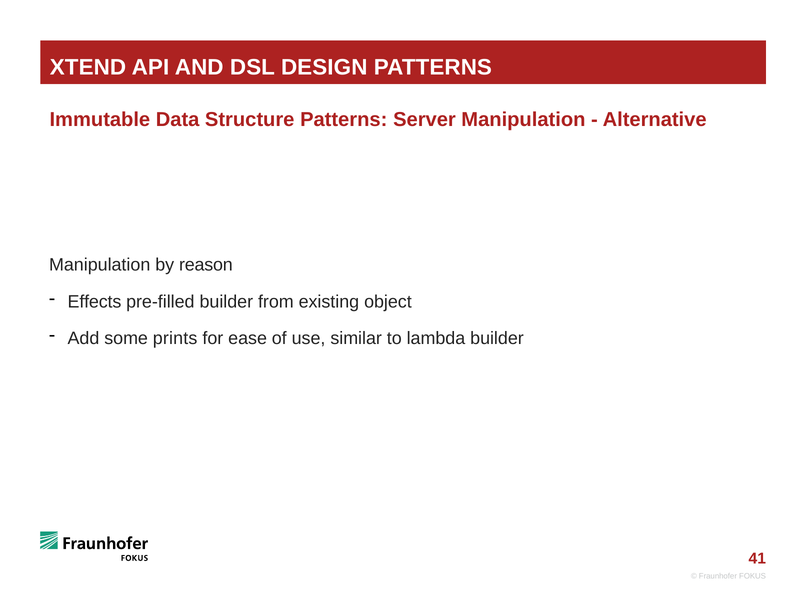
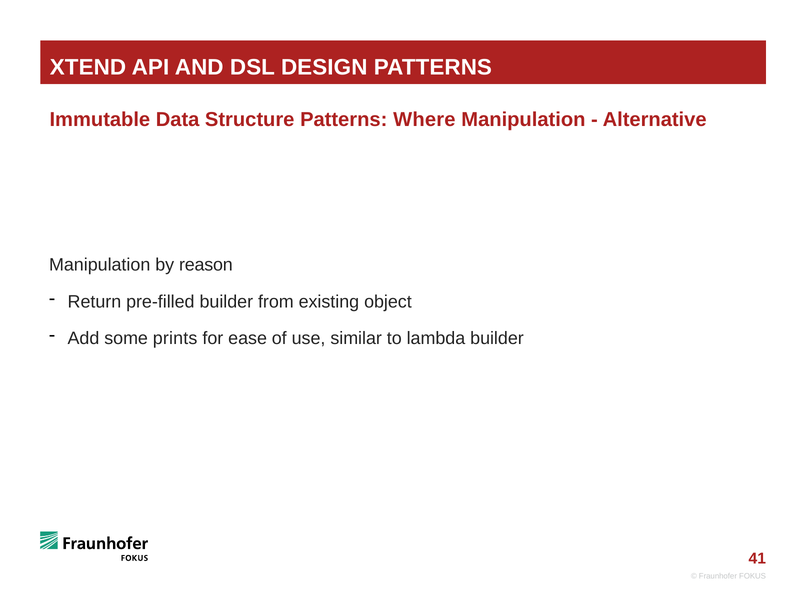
Server: Server -> Where
Effects: Effects -> Return
